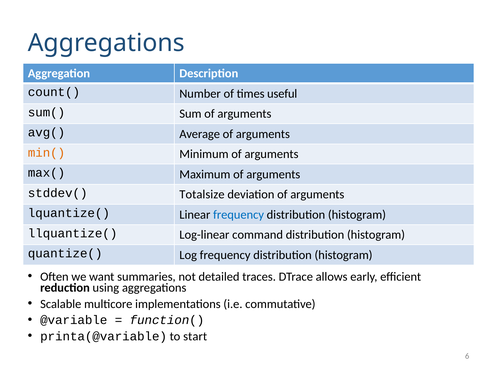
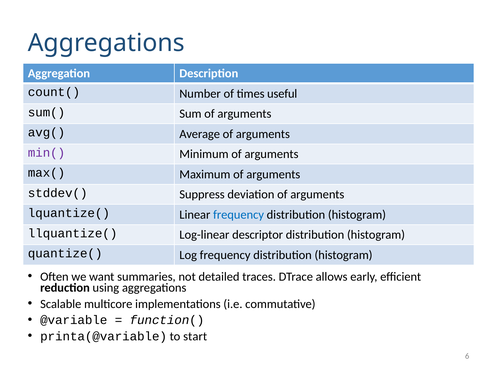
min( colour: orange -> purple
Totalsize: Totalsize -> Suppress
command: command -> descriptor
